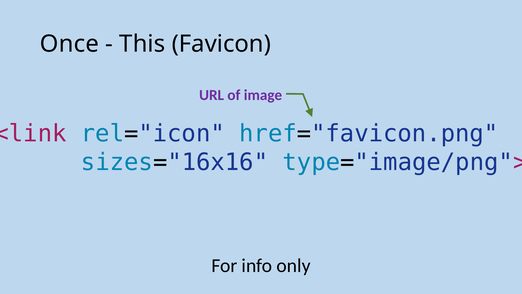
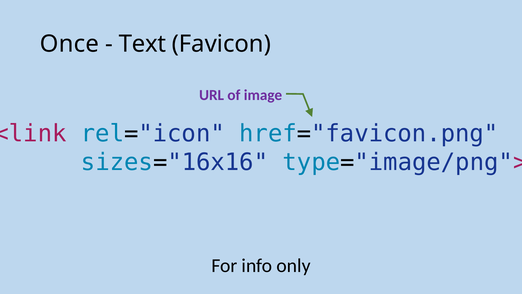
This: This -> Text
